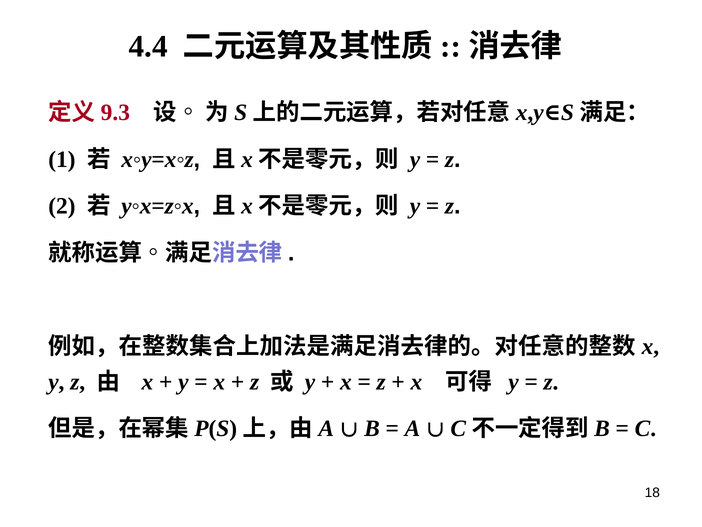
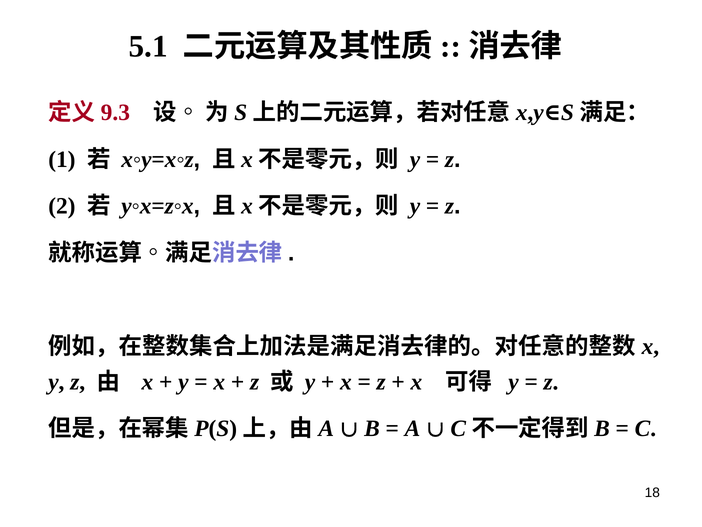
4.4: 4.4 -> 5.1
